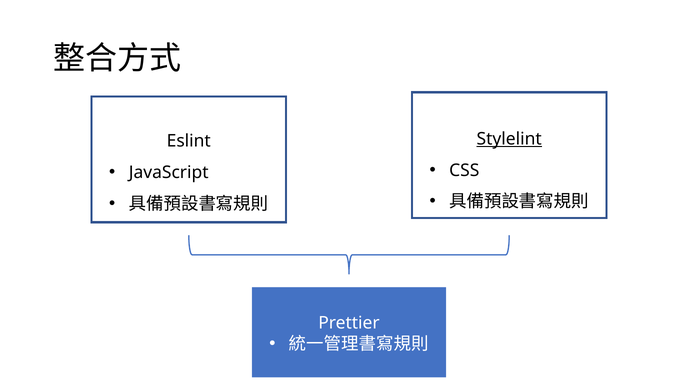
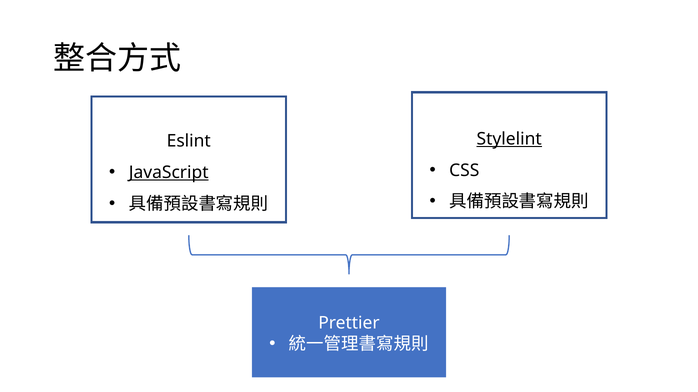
JavaScript underline: none -> present
